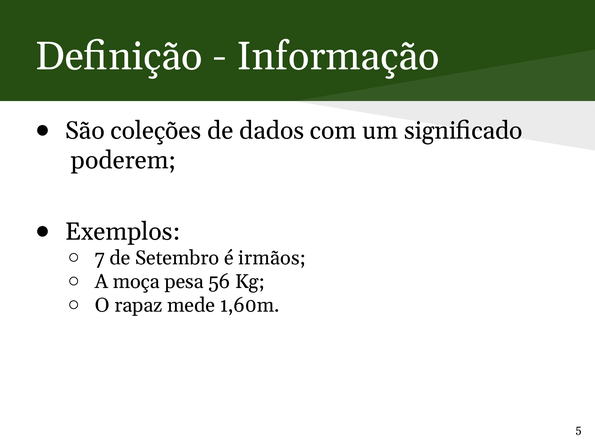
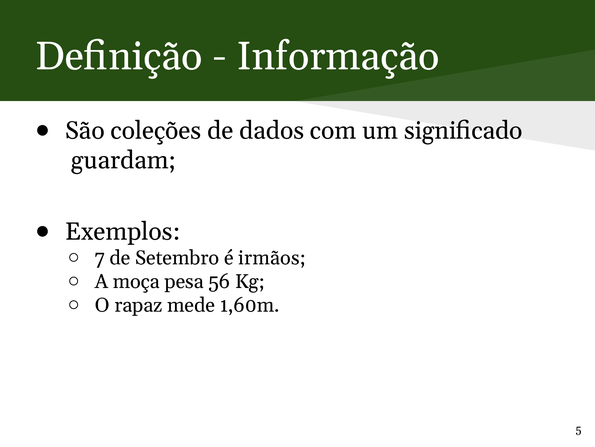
poderem: poderem -> guardam
